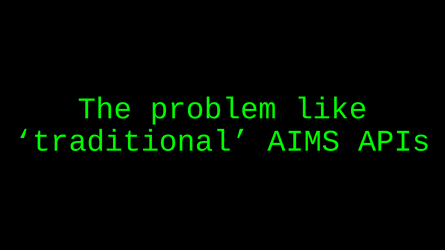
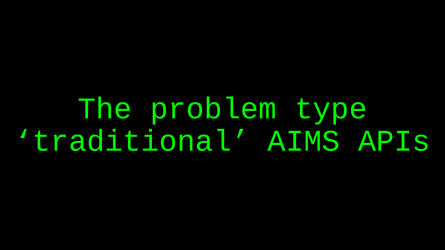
like: like -> type
